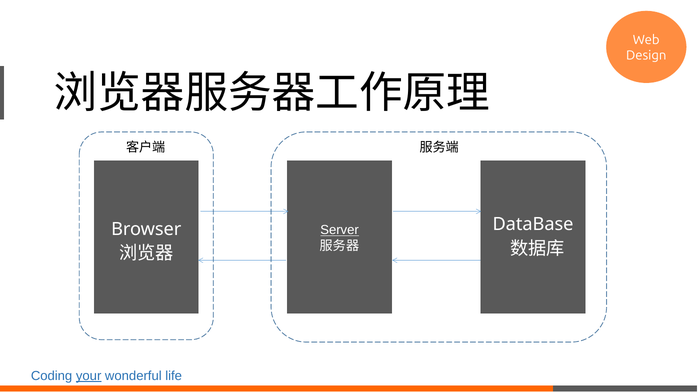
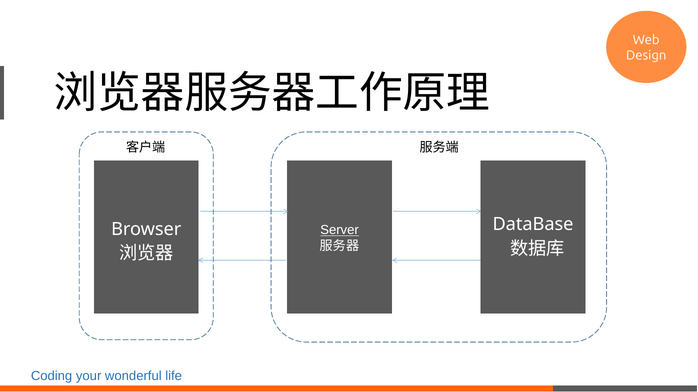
your underline: present -> none
